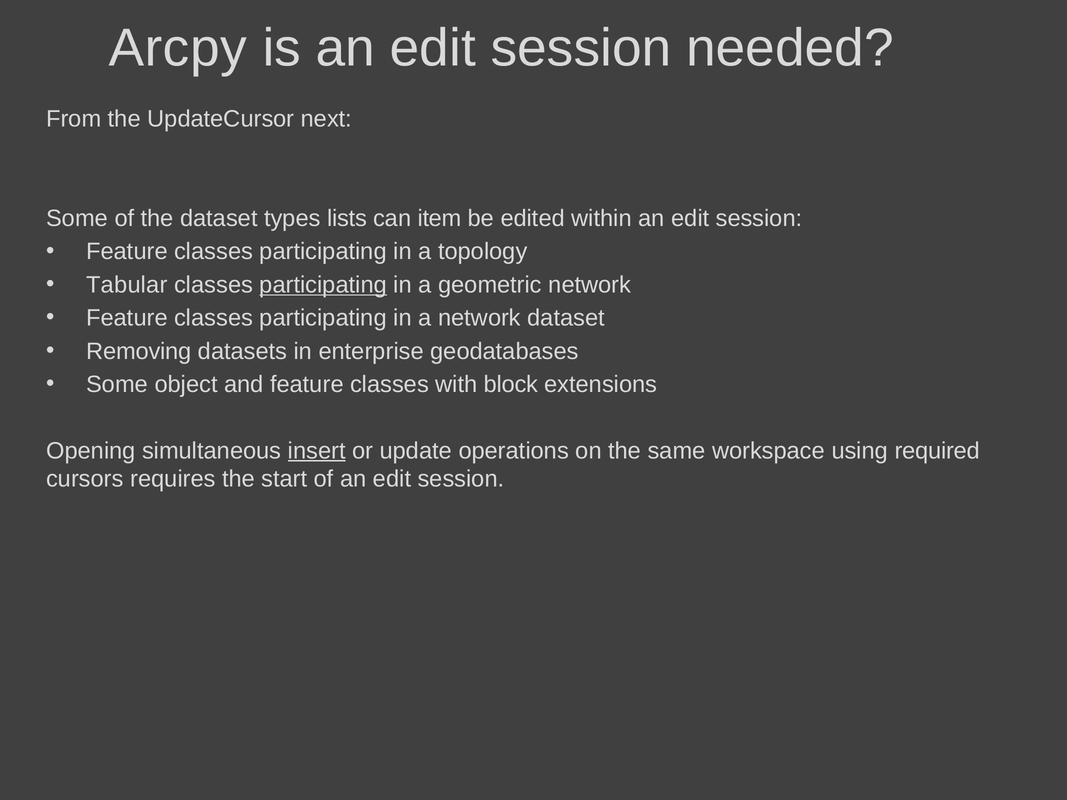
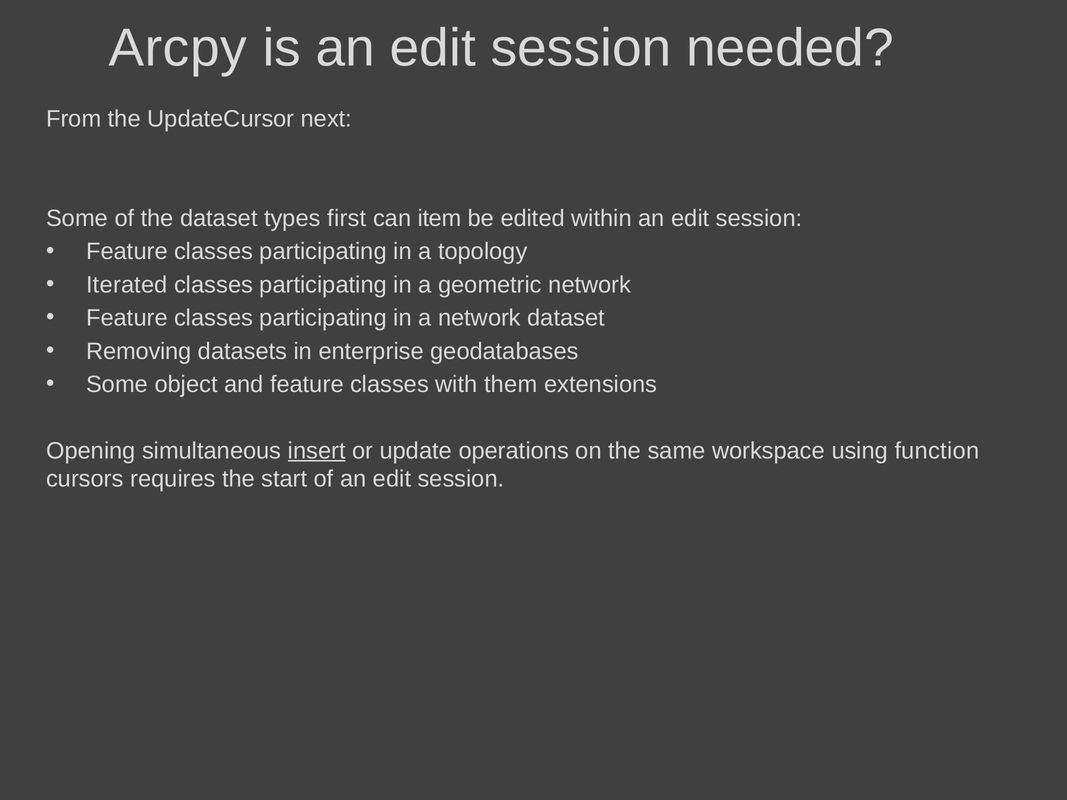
lists: lists -> first
Tabular: Tabular -> Iterated
participating at (323, 285) underline: present -> none
block: block -> them
required: required -> function
